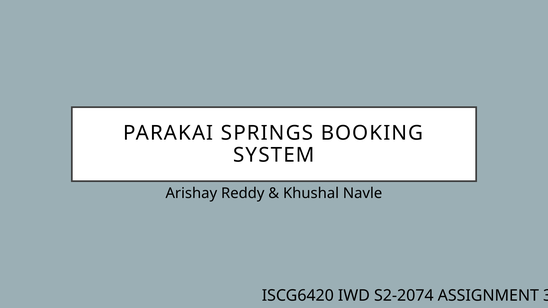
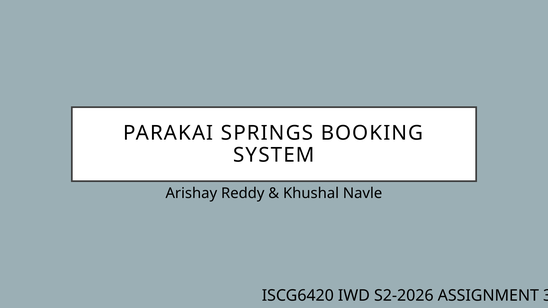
S2-2074: S2-2074 -> S2-2026
